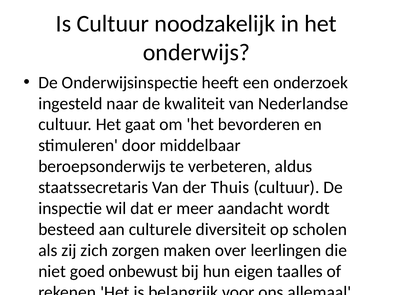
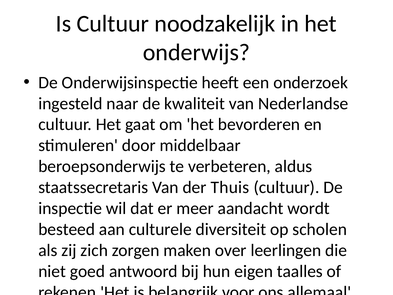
onbewust: onbewust -> antwoord
